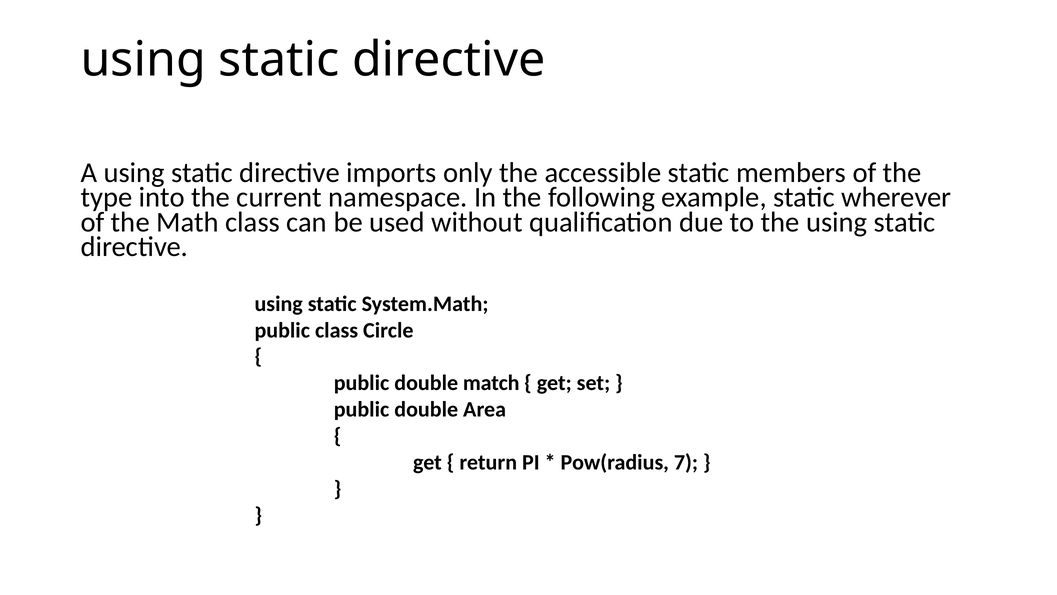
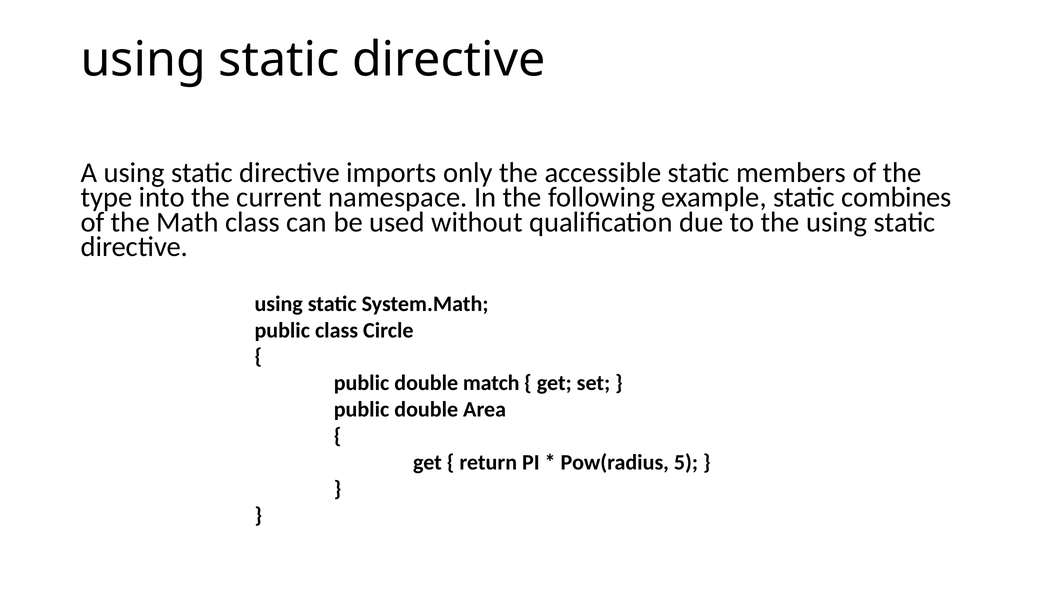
wherever: wherever -> combines
7: 7 -> 5
